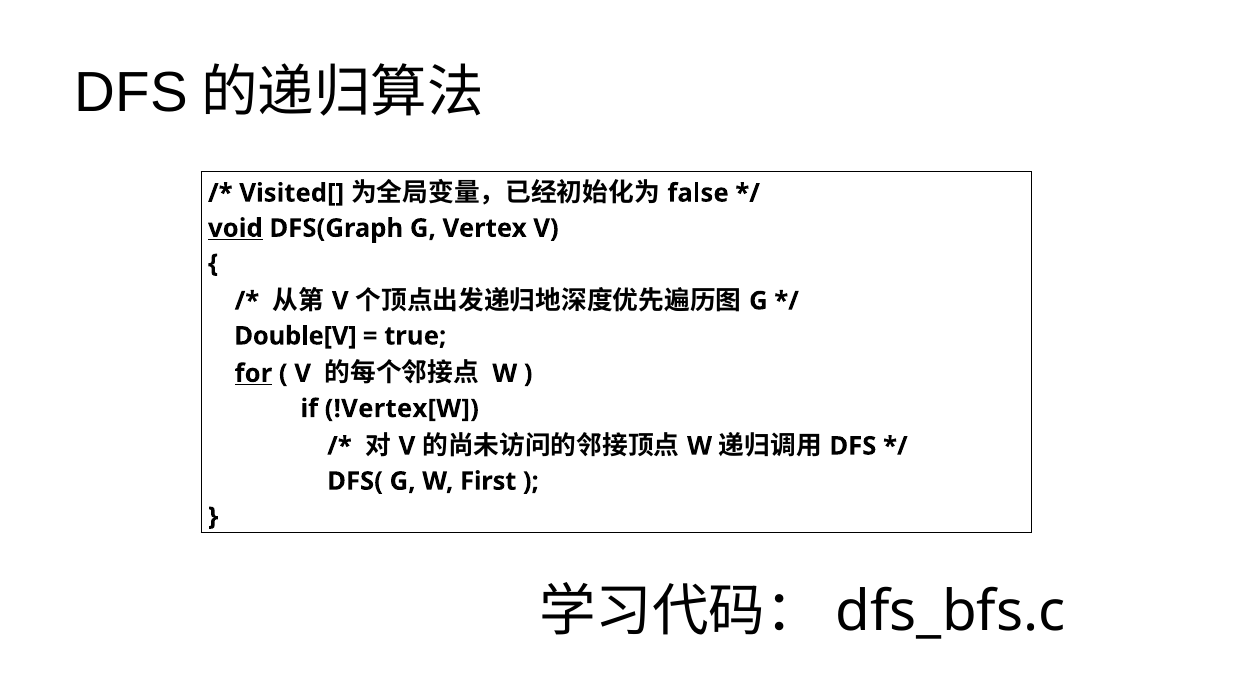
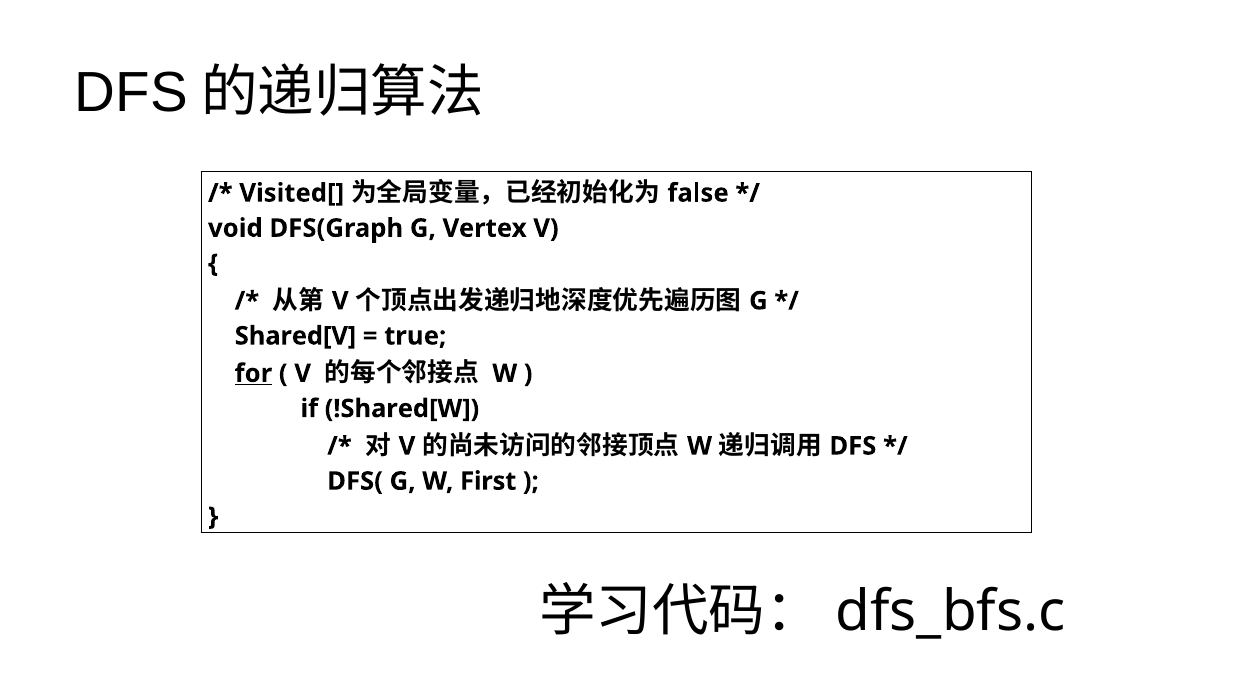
void underline: present -> none
Double[V: Double[V -> Shared[V
!Vertex[W: !Vertex[W -> !Shared[W
